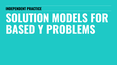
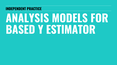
SOLUTION: SOLUTION -> ANALYSIS
PROBLEMS: PROBLEMS -> ESTIMATOR
